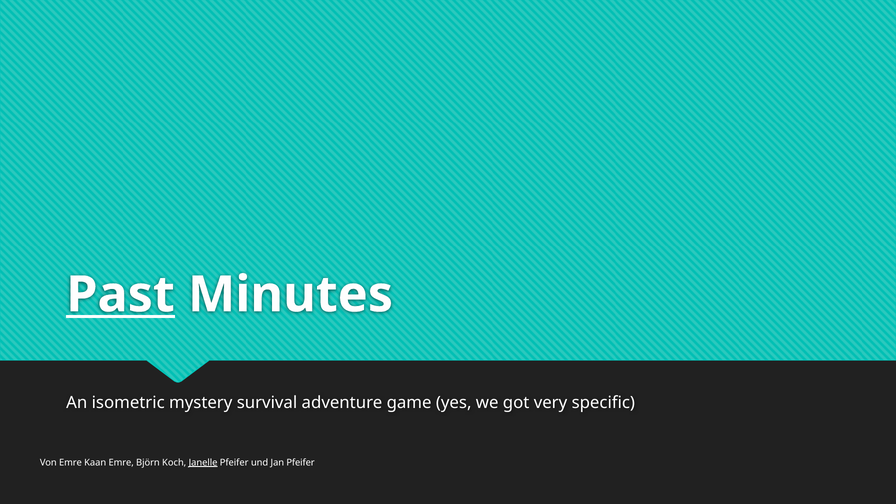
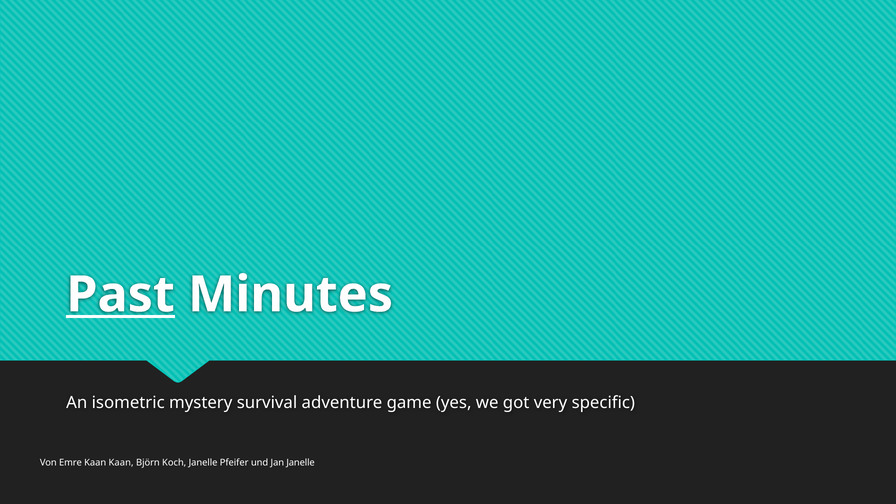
Kaan Emre: Emre -> Kaan
Janelle at (203, 462) underline: present -> none
Jan Pfeifer: Pfeifer -> Janelle
